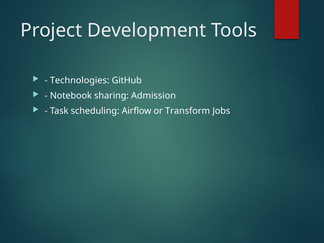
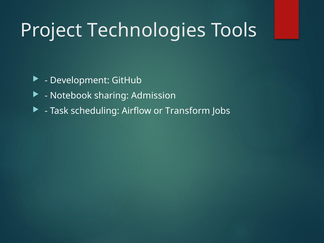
Development: Development -> Technologies
Technologies: Technologies -> Development
